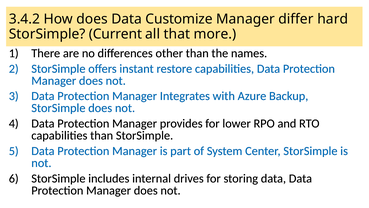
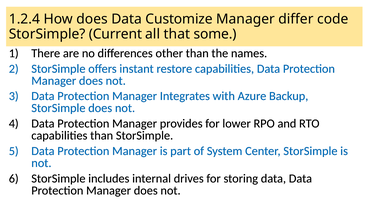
3.4.2: 3.4.2 -> 1.2.4
hard: hard -> code
more: more -> some
